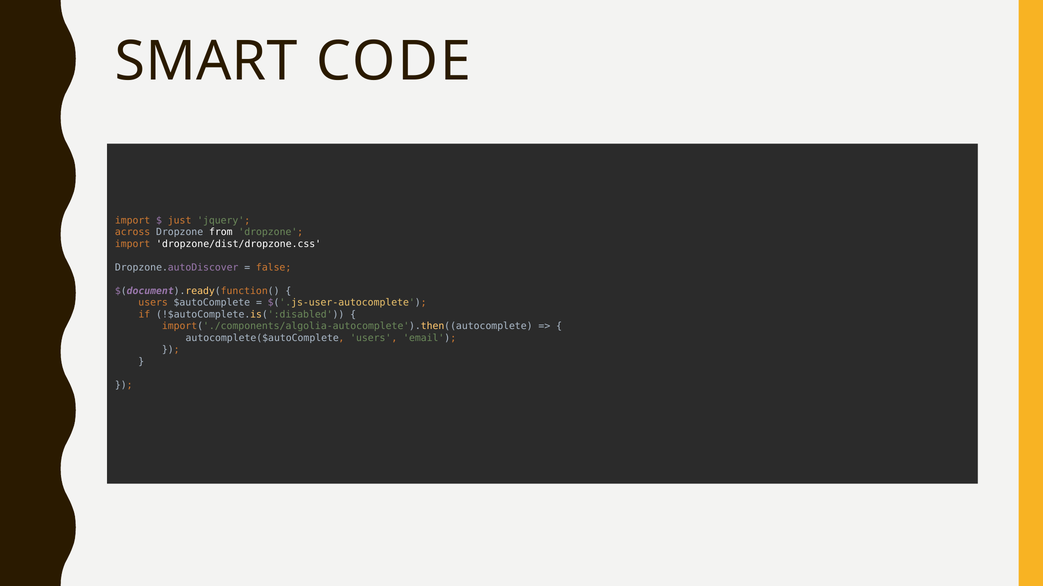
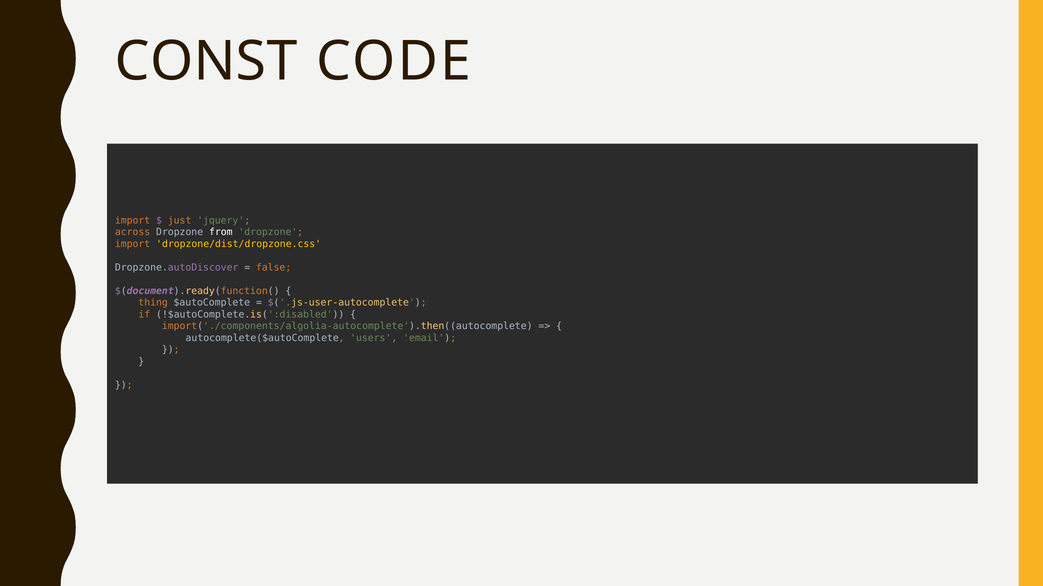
SMART: SMART -> CONST
dropzone/dist/dropzone.css colour: white -> yellow
users at (153, 303): users -> thing
